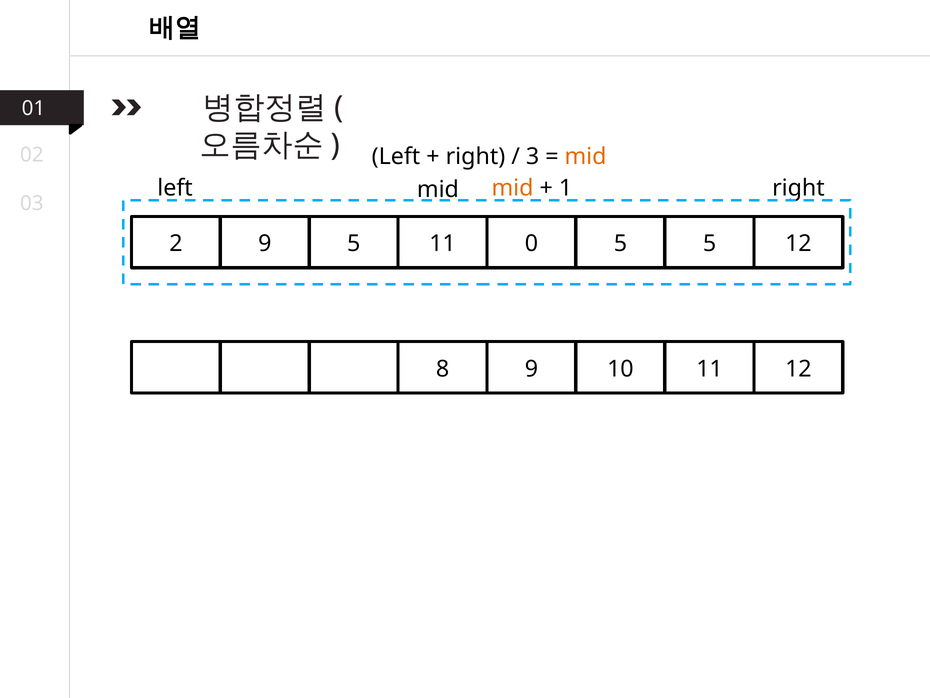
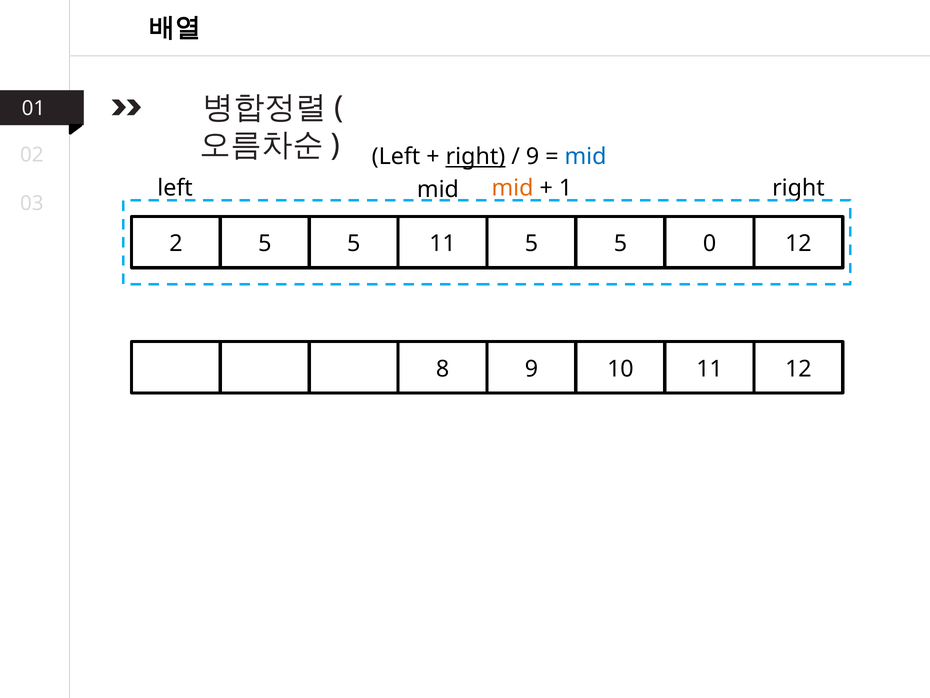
right at (475, 156) underline: none -> present
3 at (533, 156): 3 -> 9
mid at (586, 156) colour: orange -> blue
2 9: 9 -> 5
11 0: 0 -> 5
5 5: 5 -> 0
